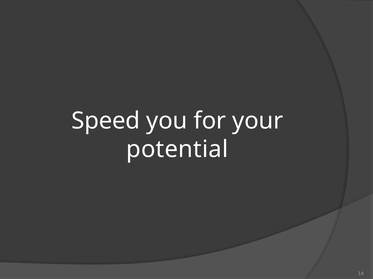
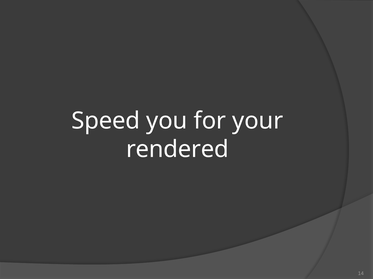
potential: potential -> rendered
